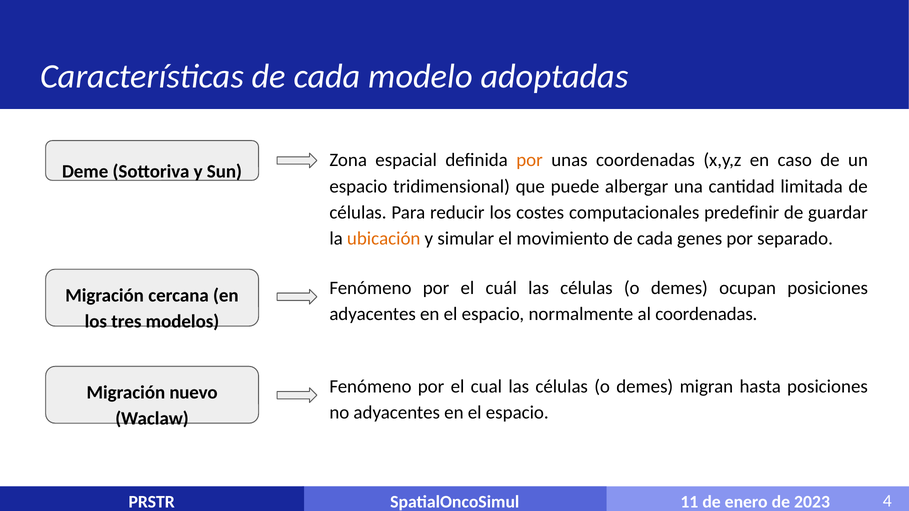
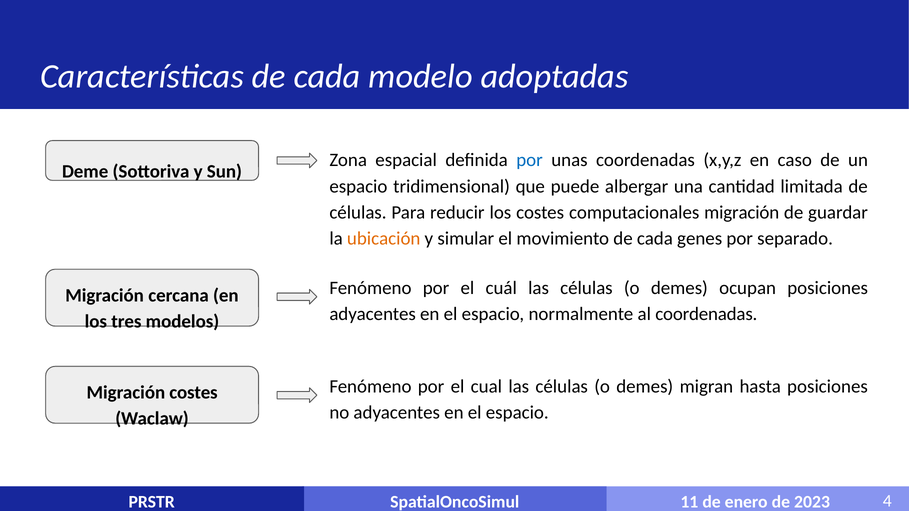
por at (530, 160) colour: orange -> blue
computacionales predefinir: predefinir -> migración
Migración nuevo: nuevo -> costes
